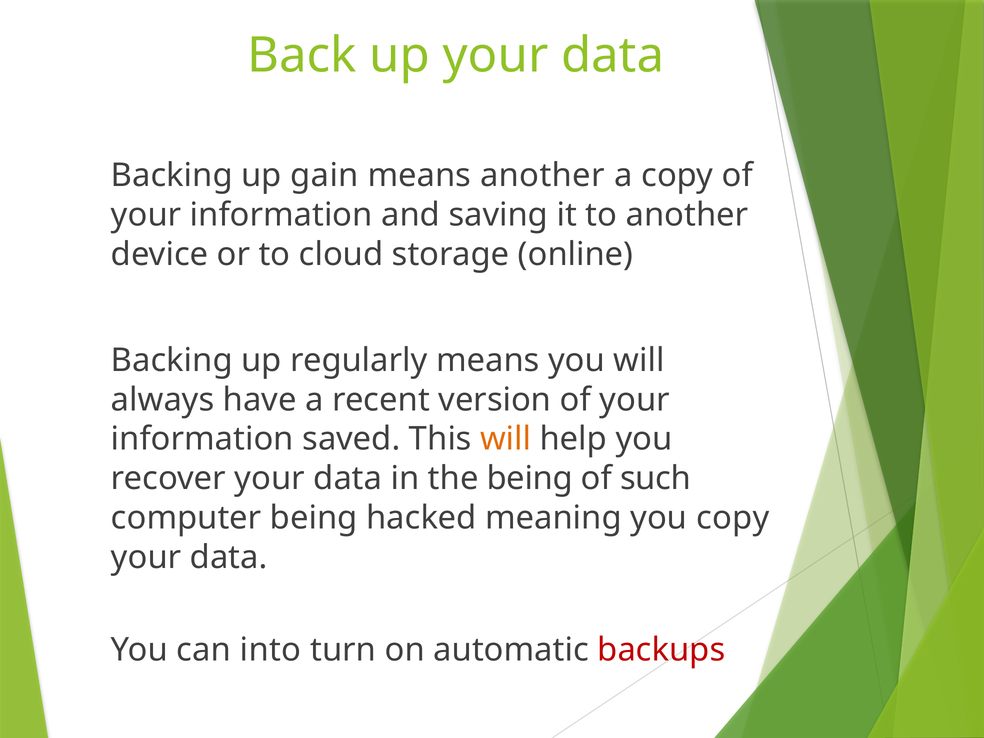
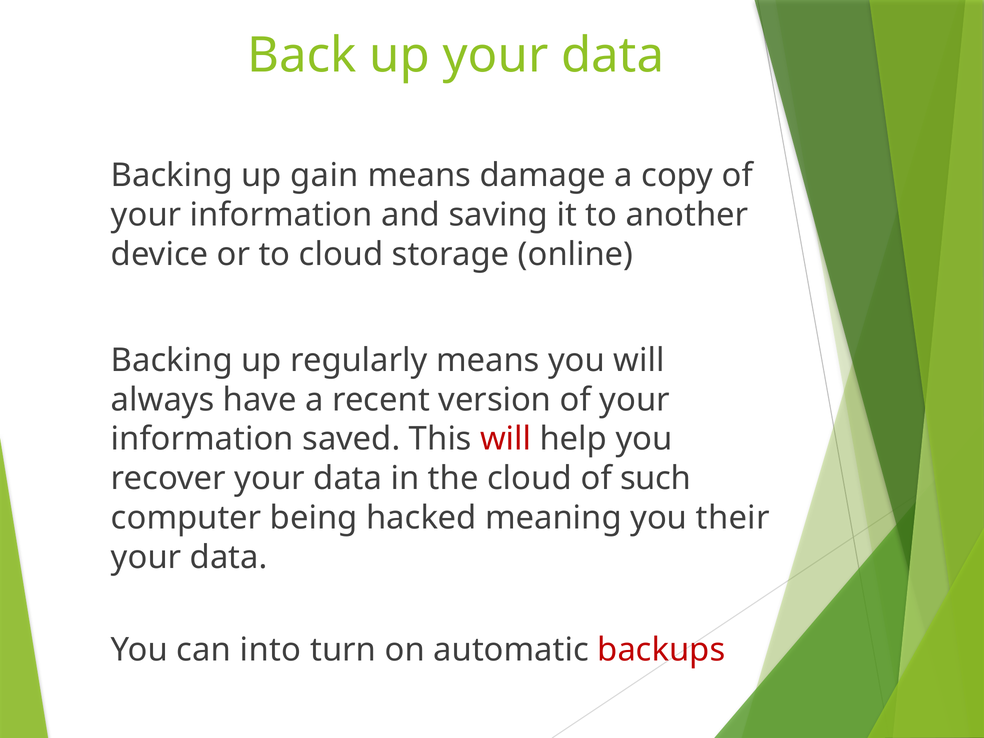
means another: another -> damage
will at (506, 439) colour: orange -> red
the being: being -> cloud
you copy: copy -> their
